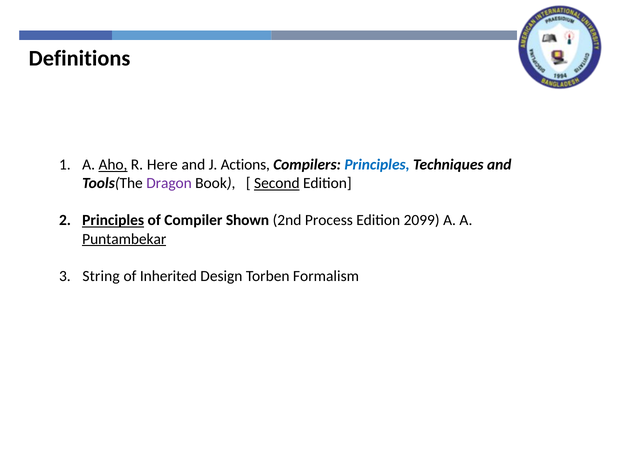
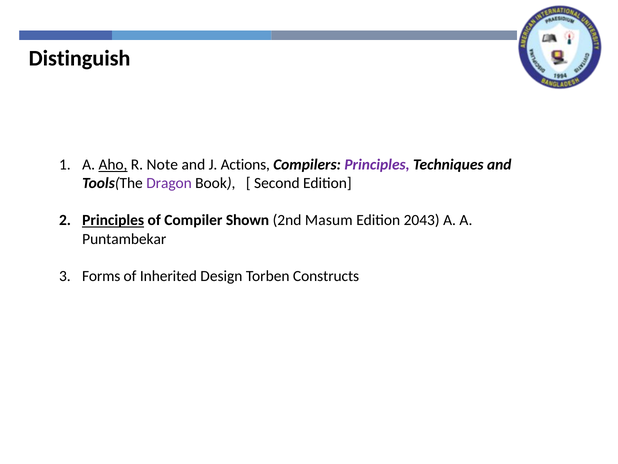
Definitions: Definitions -> Distinguish
Here: Here -> Note
Principles at (377, 164) colour: blue -> purple
Second underline: present -> none
Process: Process -> Masum
2099: 2099 -> 2043
Puntambekar underline: present -> none
String: String -> Forms
Formalism: Formalism -> Constructs
